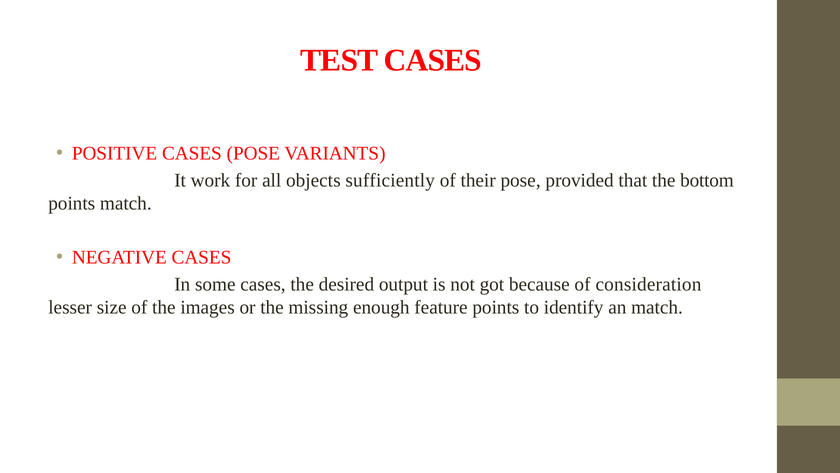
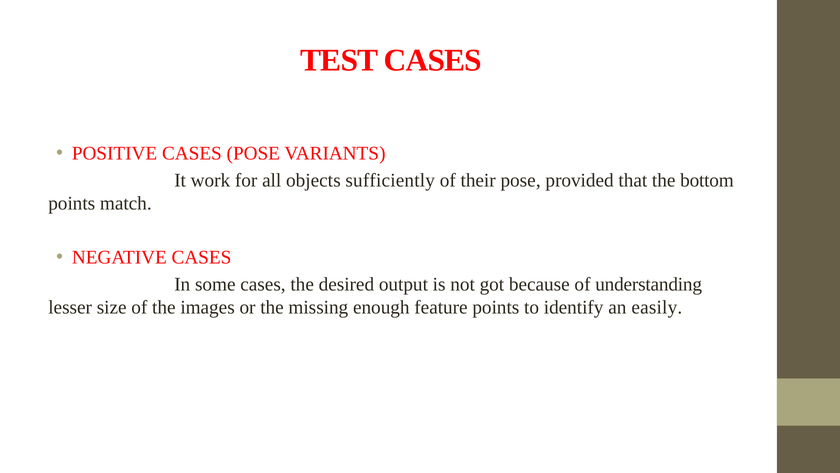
consideration: consideration -> understanding
an match: match -> easily
